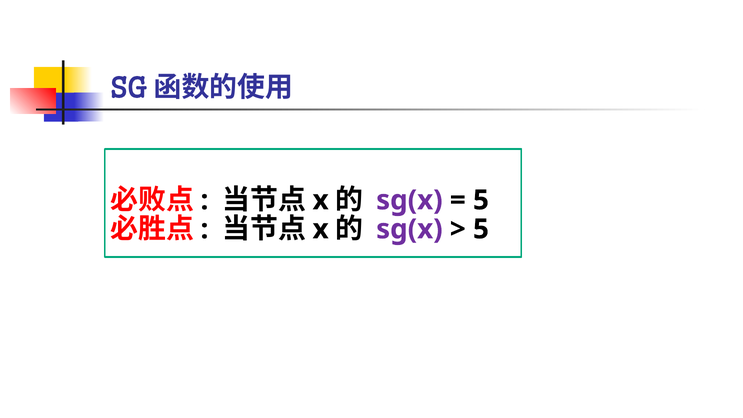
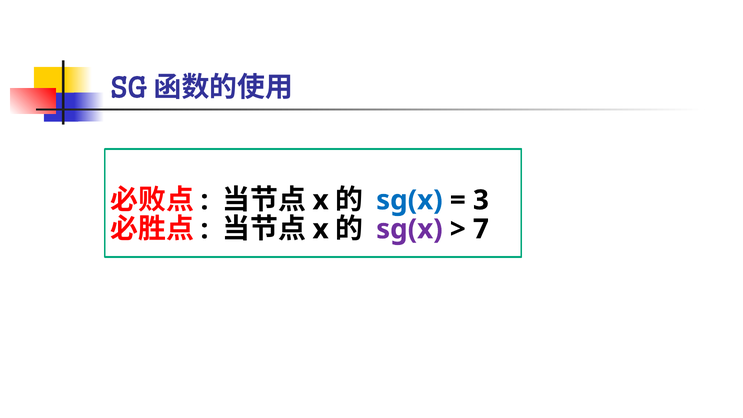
sg(x at (409, 200) colour: purple -> blue
5 at (481, 200): 5 -> 3
5 at (481, 229): 5 -> 7
